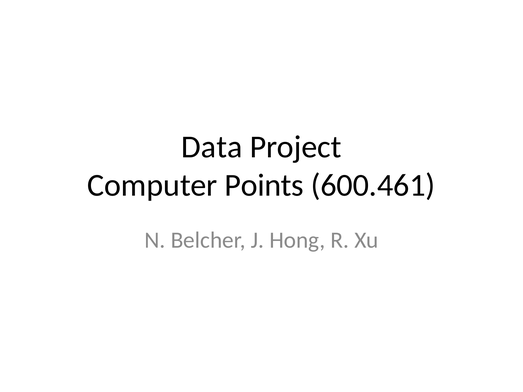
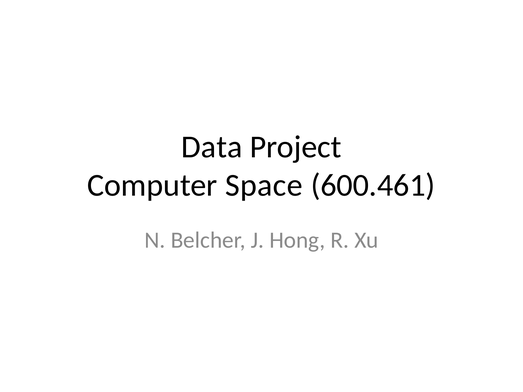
Points: Points -> Space
